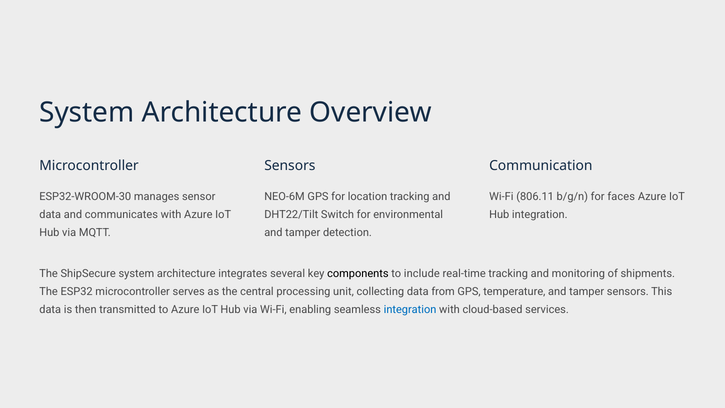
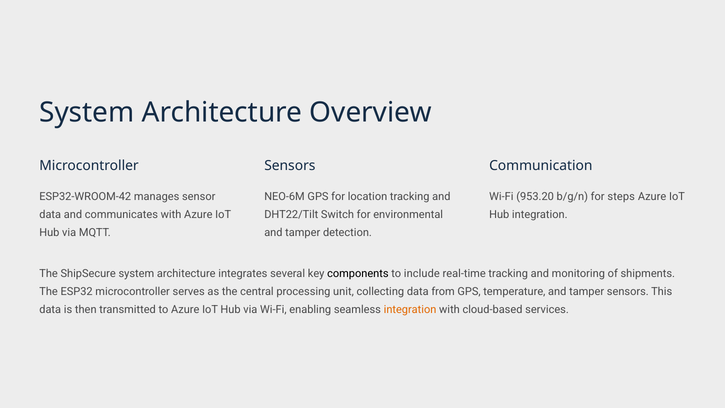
ESP32-WROOM-30: ESP32-WROOM-30 -> ESP32-WROOM-42
806.11: 806.11 -> 953.20
faces: faces -> steps
integration at (410, 309) colour: blue -> orange
